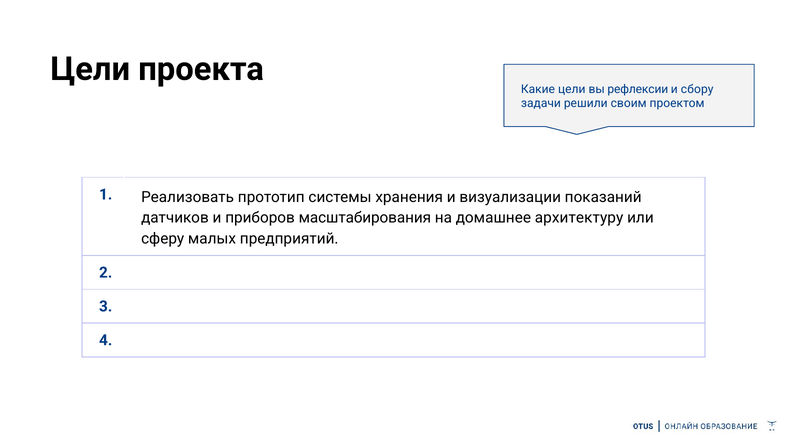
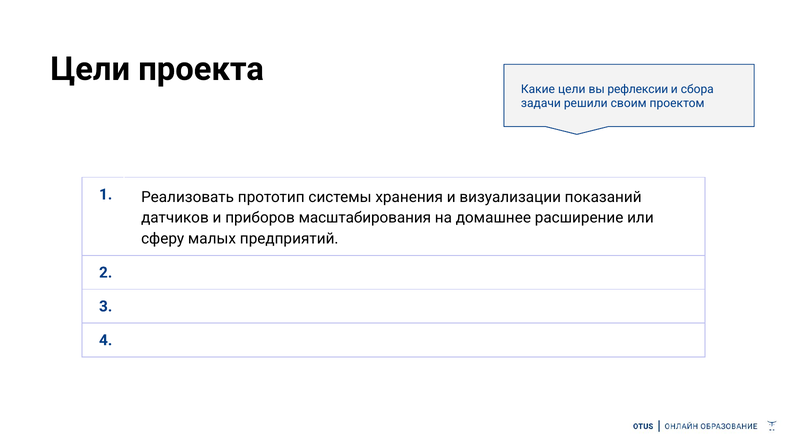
сбору: сбору -> сбора
архитектуру: архитектуру -> расширение
